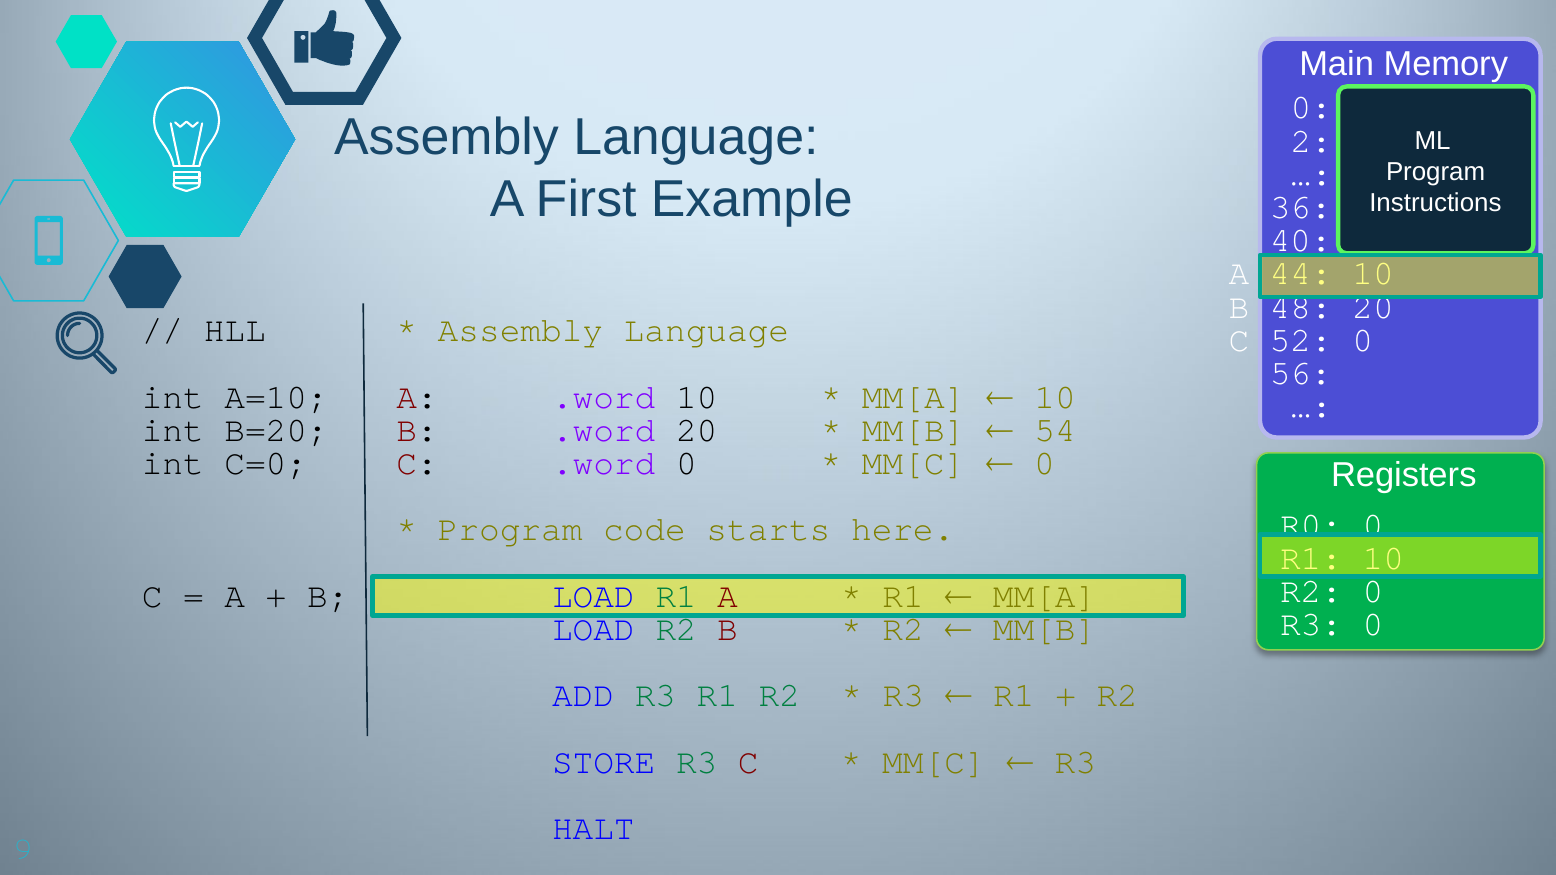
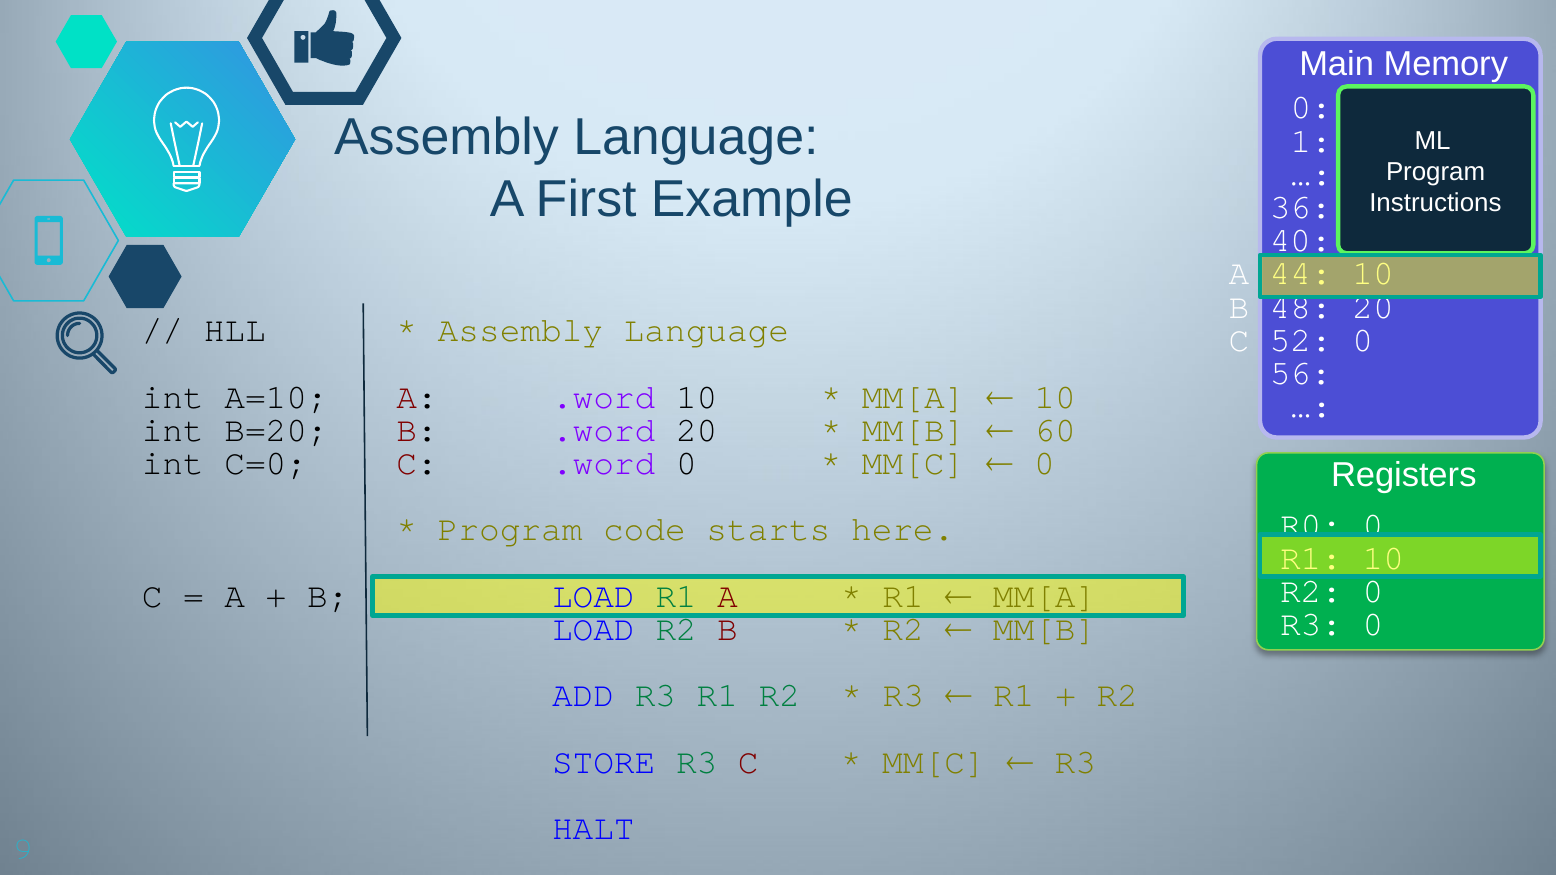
2: 2 -> 1
54: 54 -> 60
